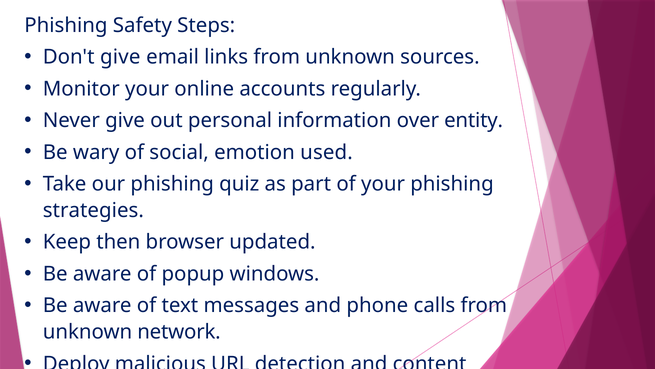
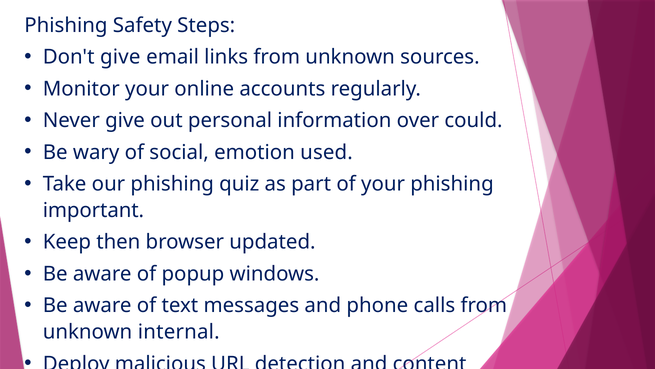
entity: entity -> could
strategies: strategies -> important
network: network -> internal
